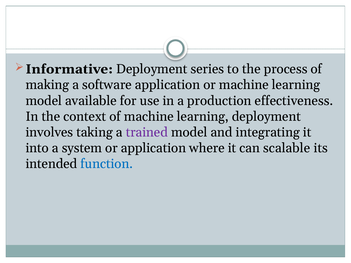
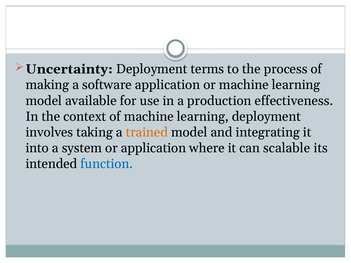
Informative: Informative -> Uncertainty
series: series -> terms
trained colour: purple -> orange
